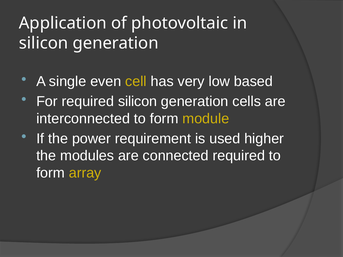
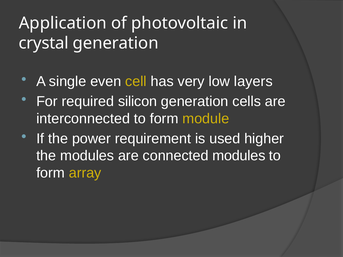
silicon at (44, 43): silicon -> crystal
based: based -> layers
connected required: required -> modules
